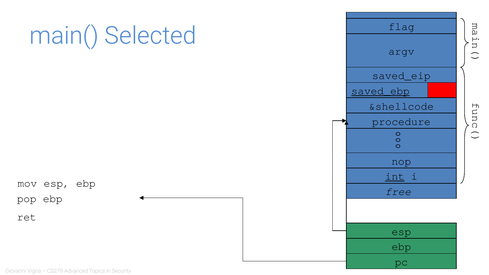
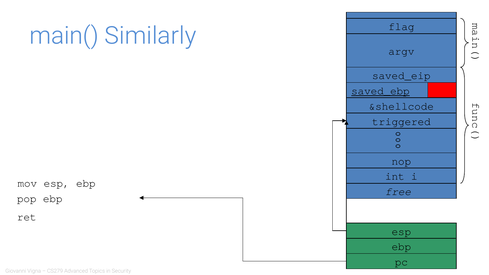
Selected: Selected -> Similarly
procedure: procedure -> triggered
int underline: present -> none
